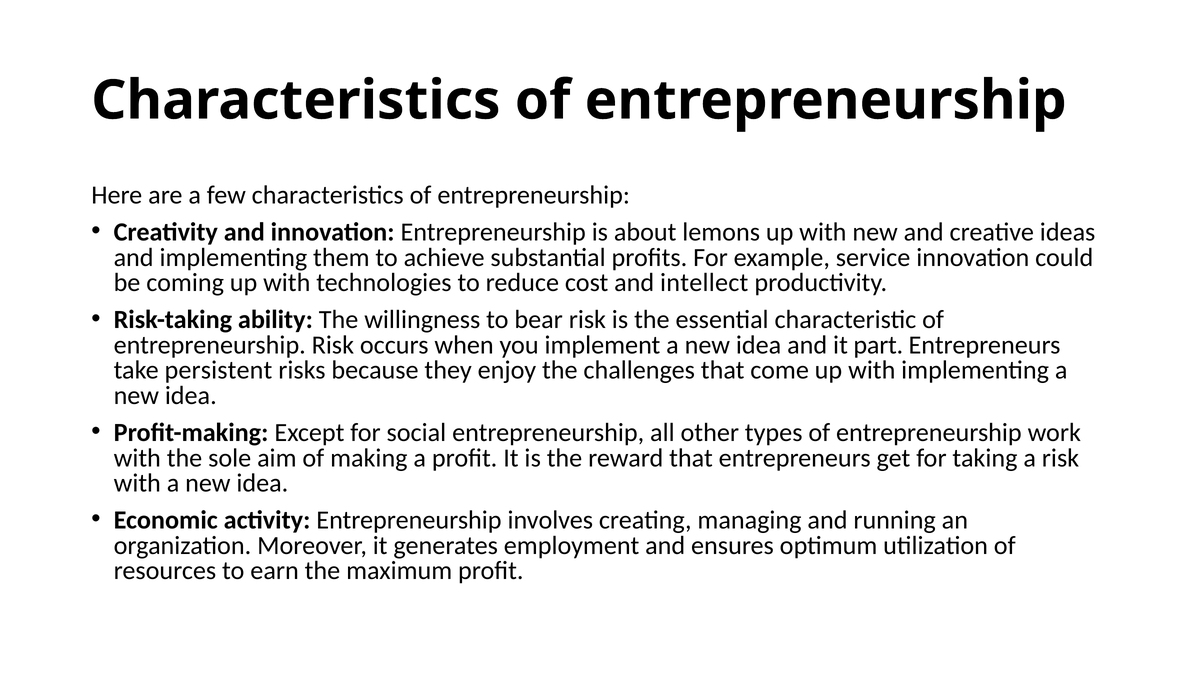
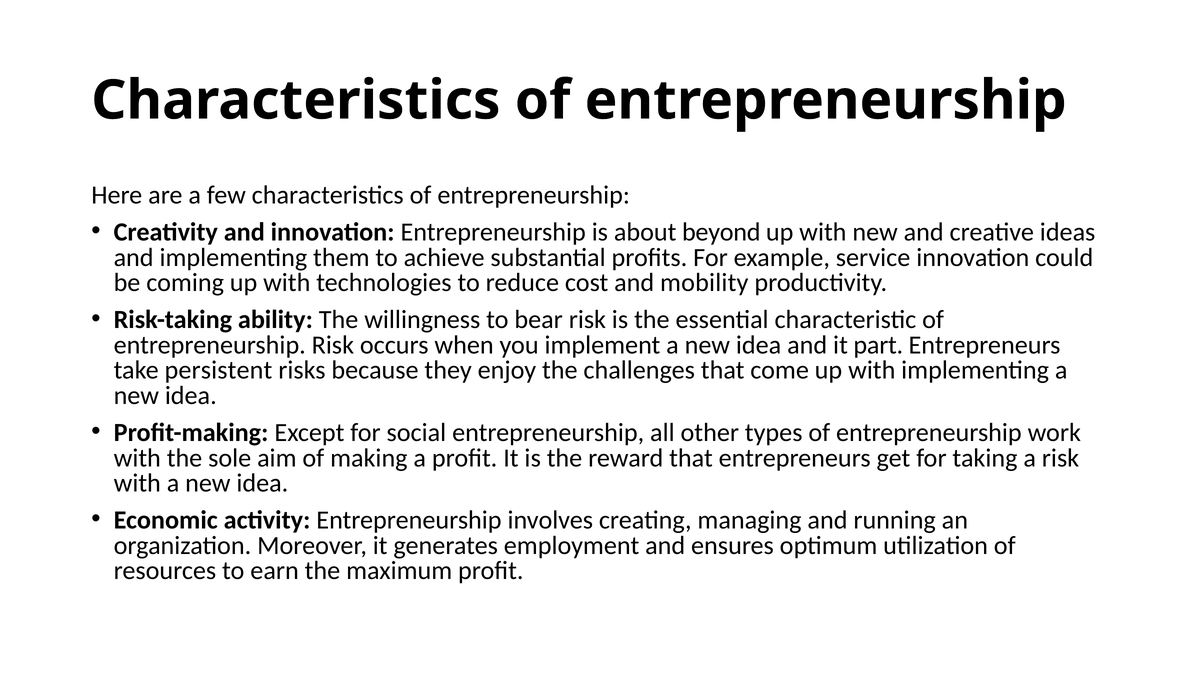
lemons: lemons -> beyond
intellect: intellect -> mobility
